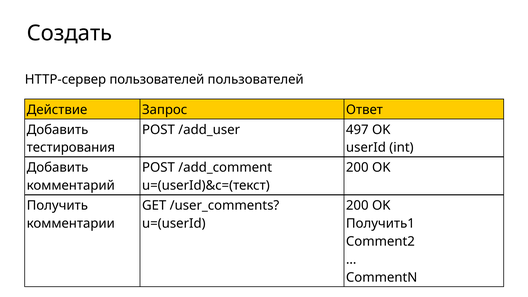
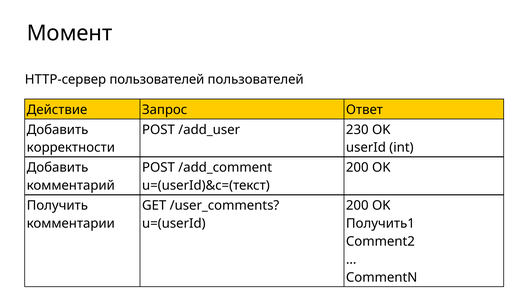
Создать: Создать -> Момент
497: 497 -> 230
тестирования: тестирования -> корректности
